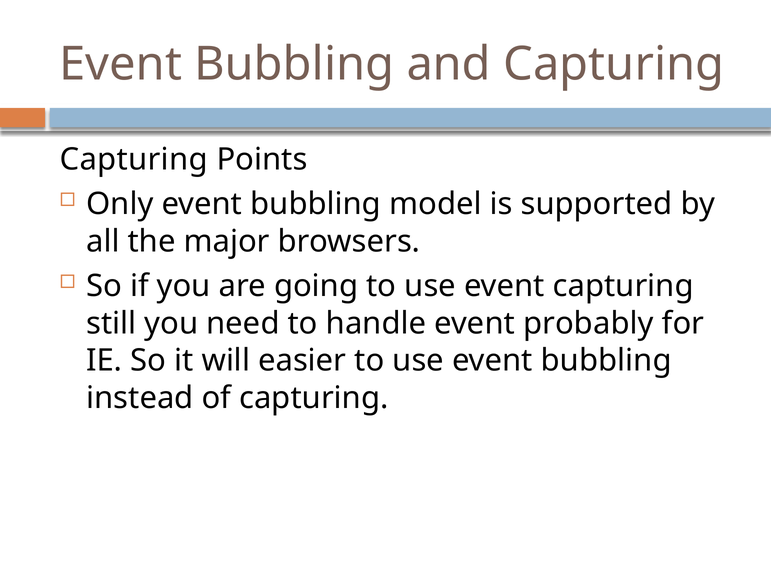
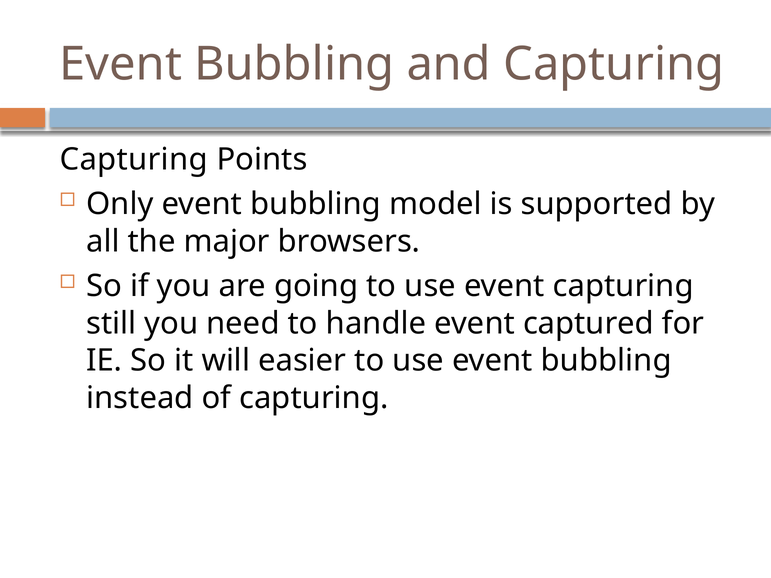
probably: probably -> captured
